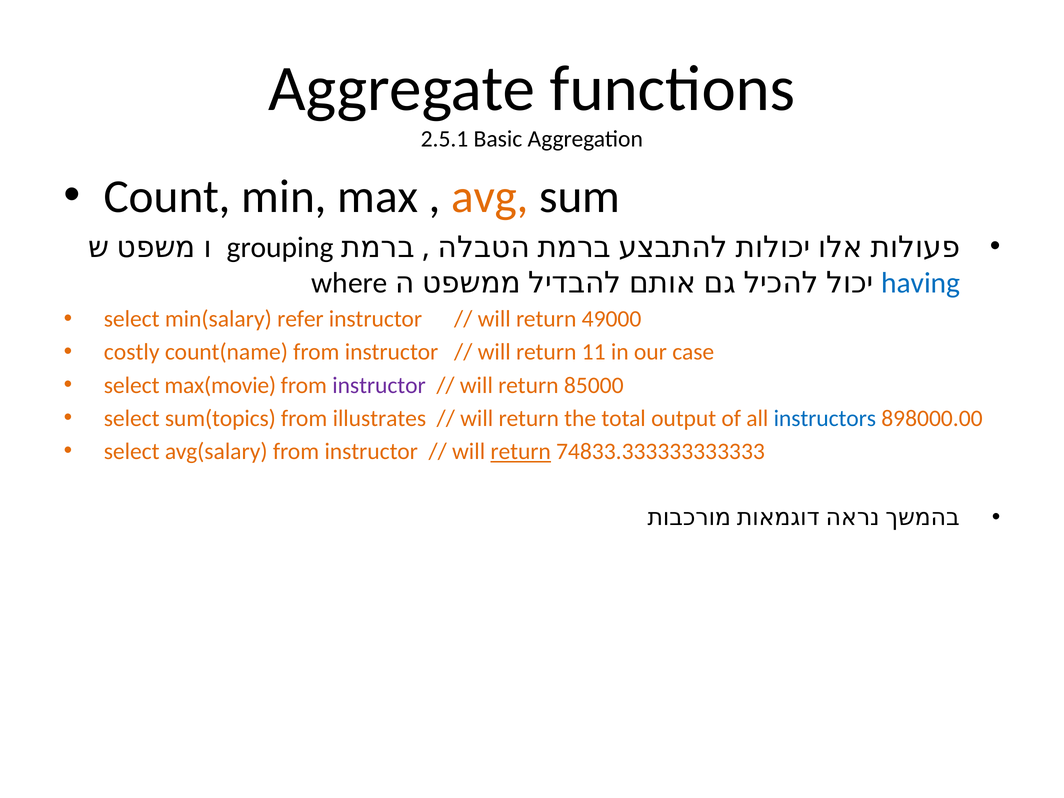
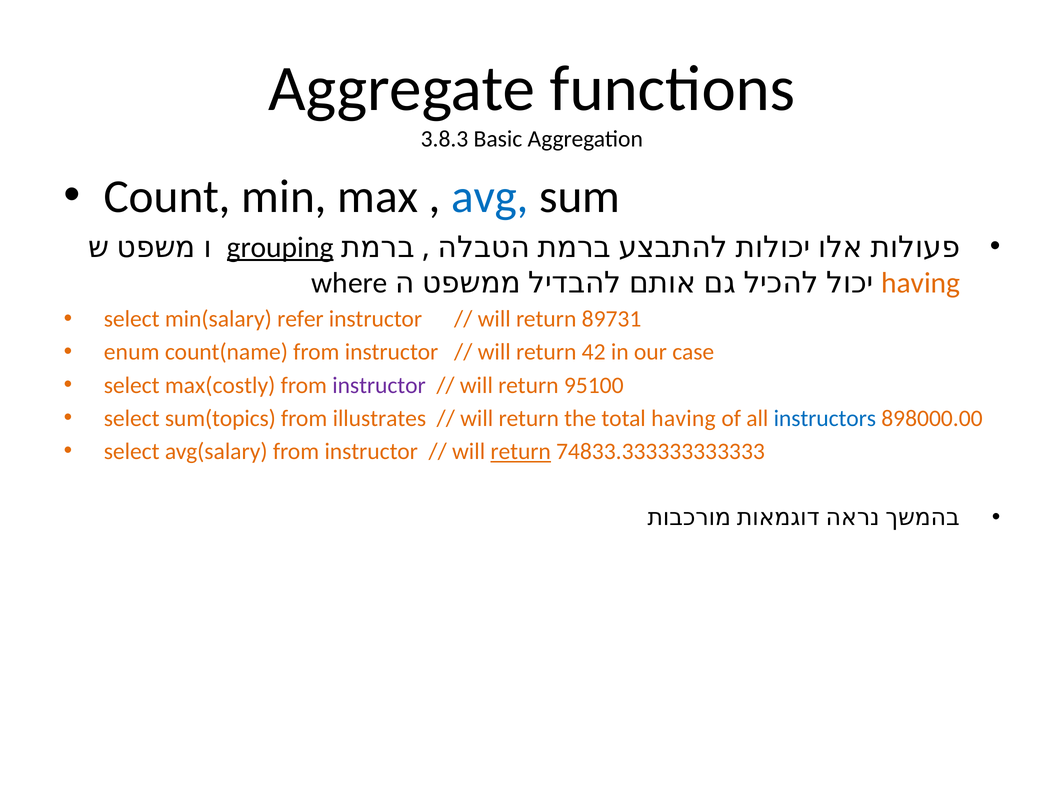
2.5.1: 2.5.1 -> 3.8.3
avg colour: orange -> blue
grouping underline: none -> present
having at (921, 283) colour: blue -> orange
49000: 49000 -> 89731
costly: costly -> enum
11: 11 -> 42
max(movie: max(movie -> max(costly
85000: 85000 -> 95100
total output: output -> having
